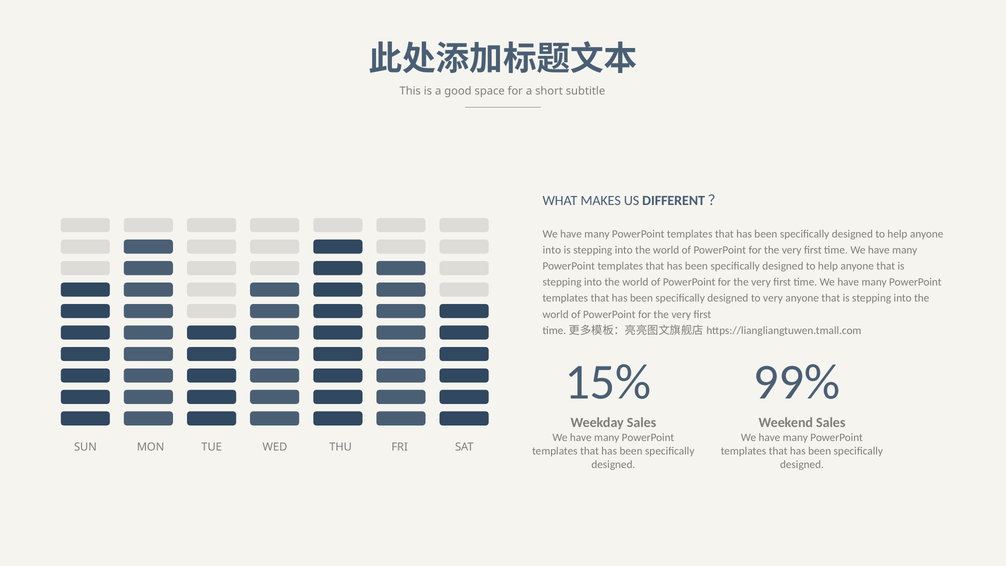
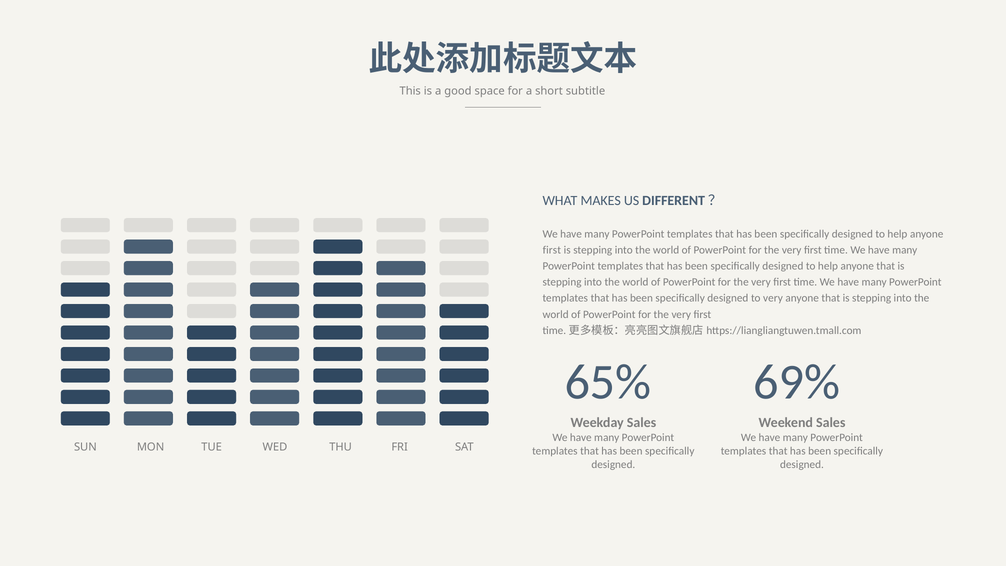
into at (552, 250): into -> first
15%: 15% -> 65%
99%: 99% -> 69%
